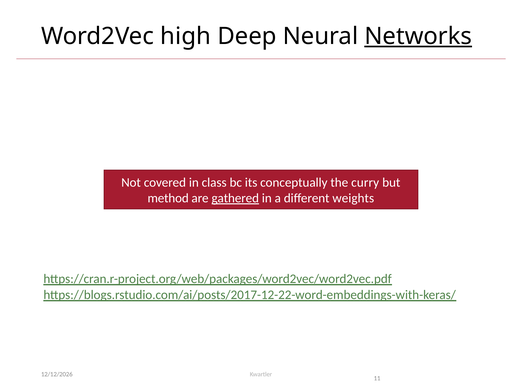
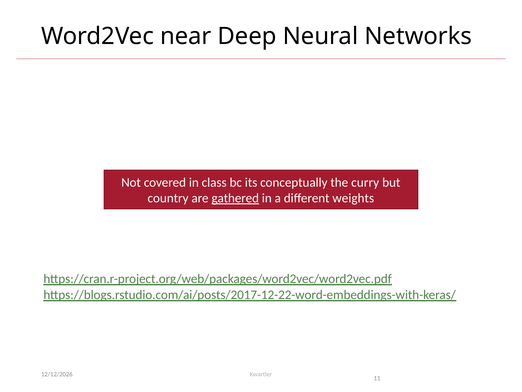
high: high -> near
Networks underline: present -> none
method: method -> country
